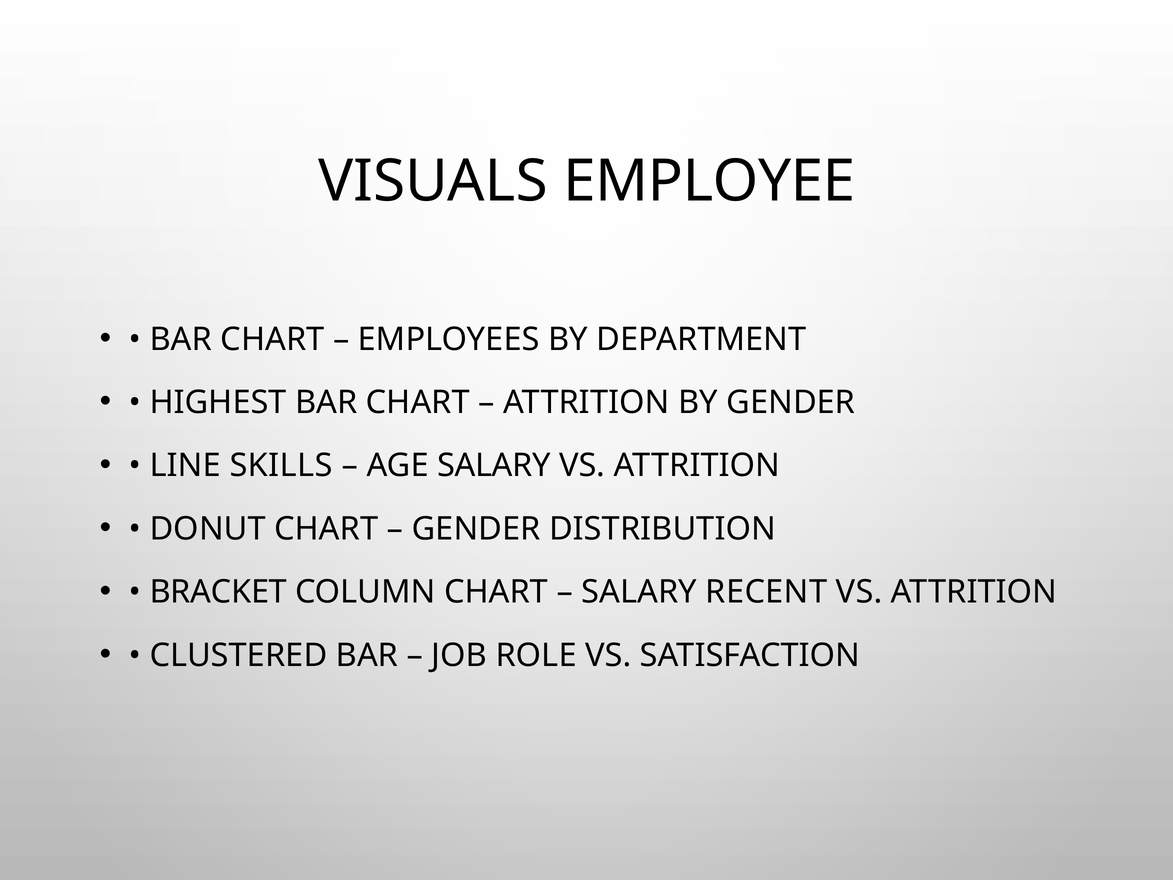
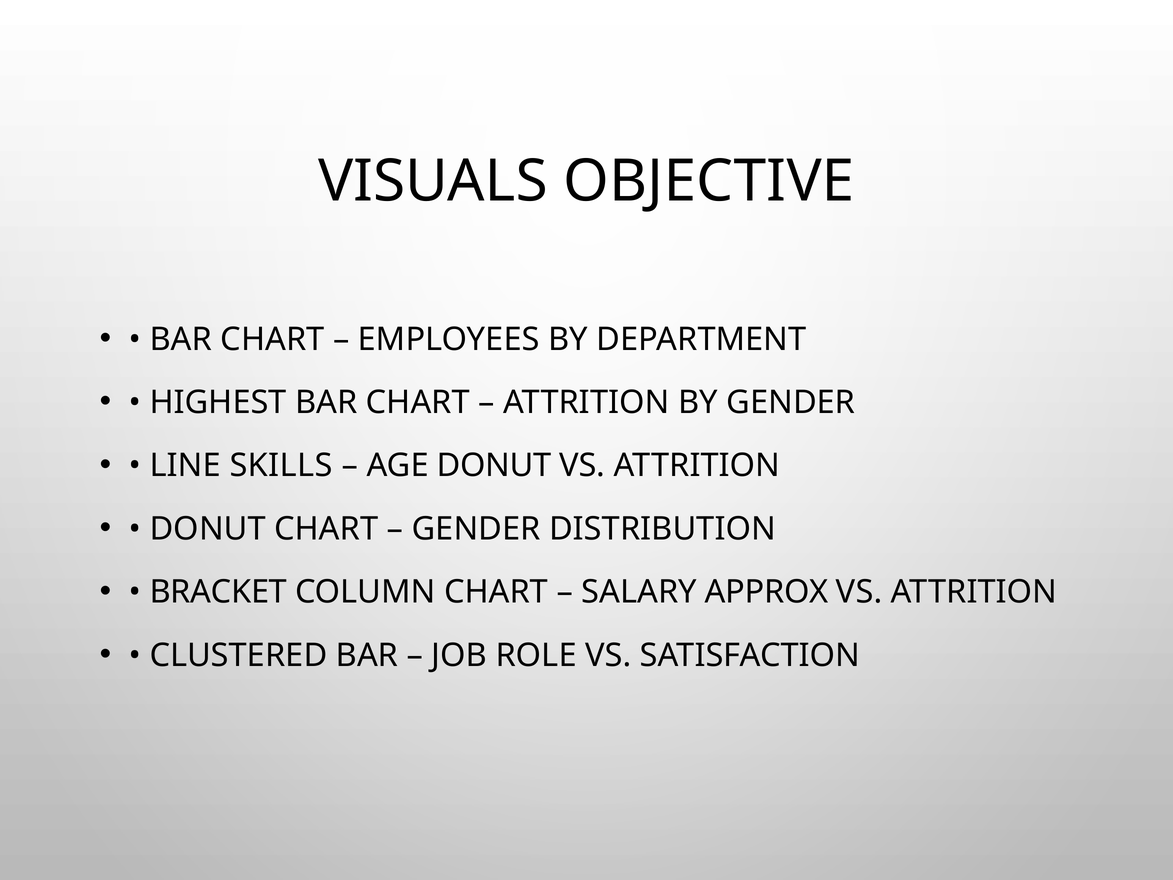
EMPLOYEE: EMPLOYEE -> OBJECTIVE
AGE SALARY: SALARY -> DONUT
RECENT: RECENT -> APPROX
